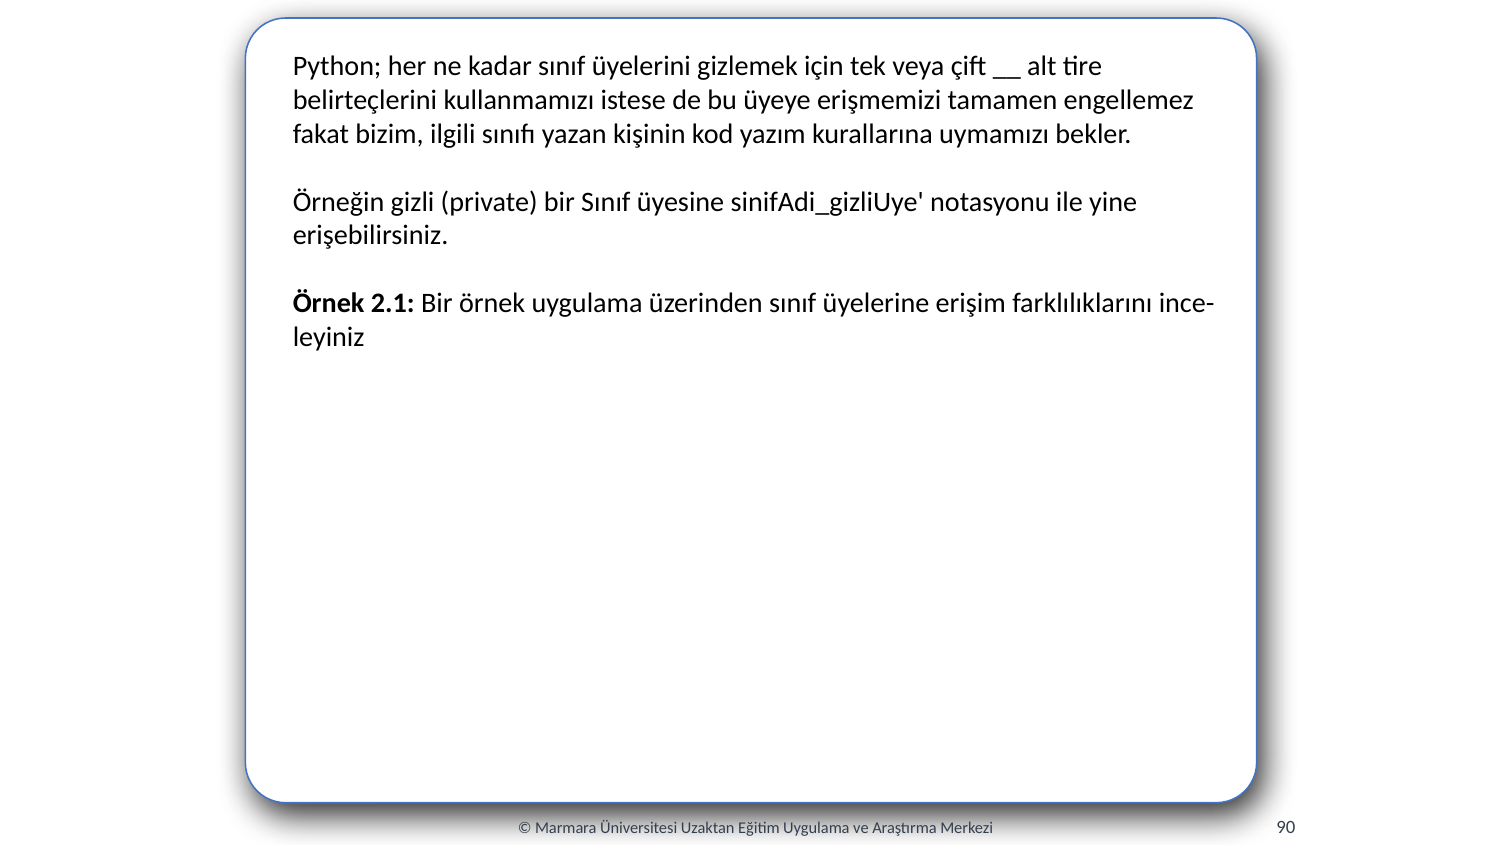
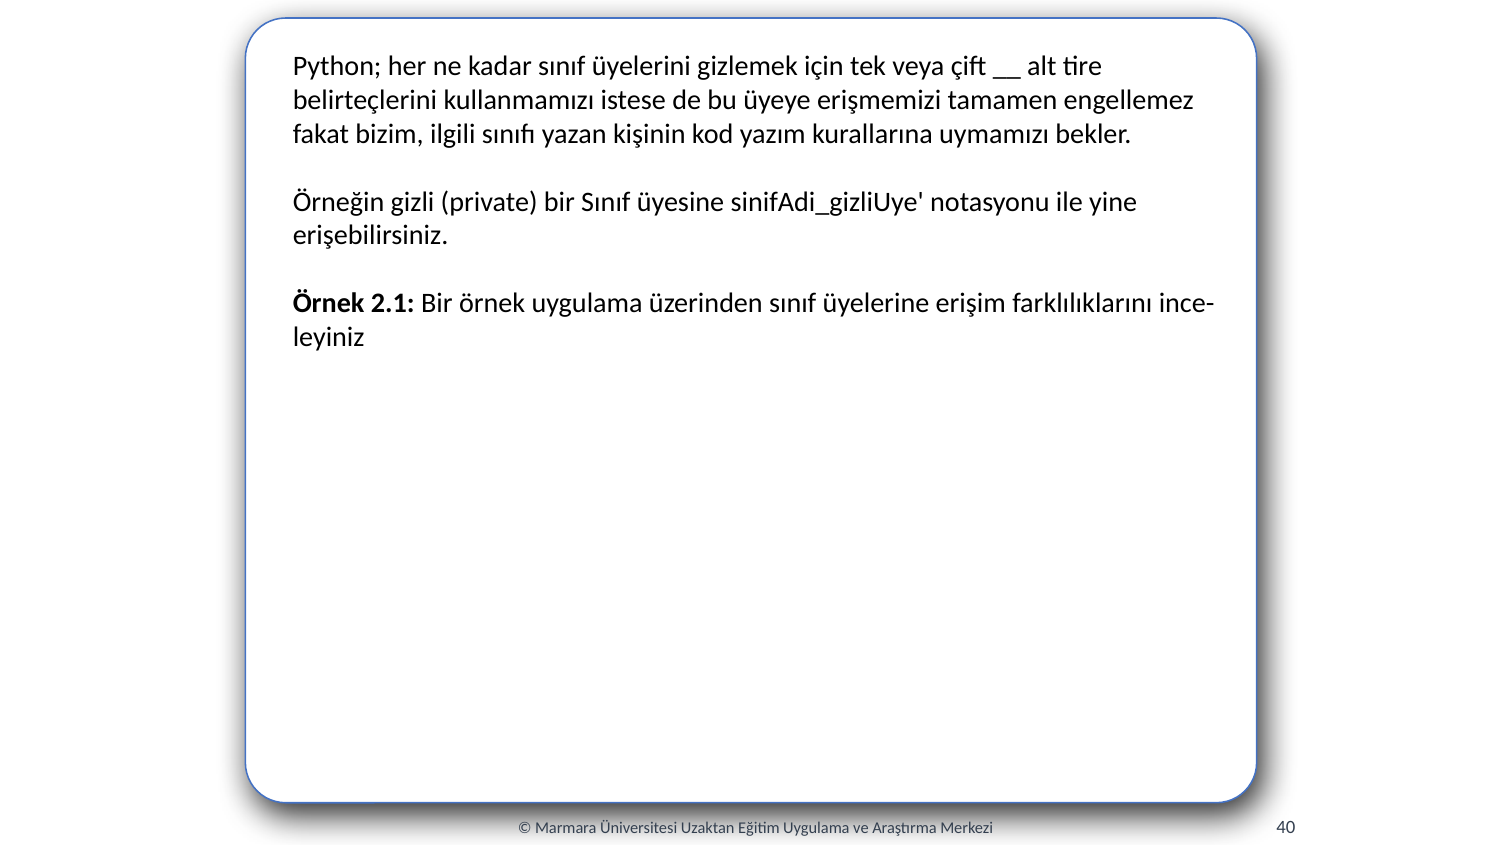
90: 90 -> 40
